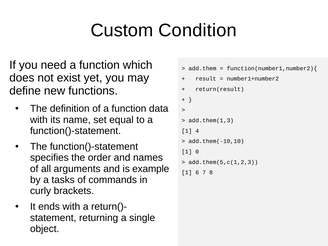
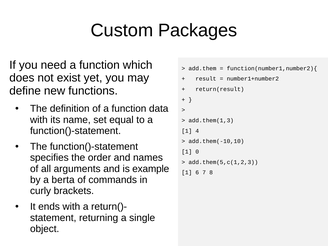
Condition: Condition -> Packages
tasks: tasks -> berta
